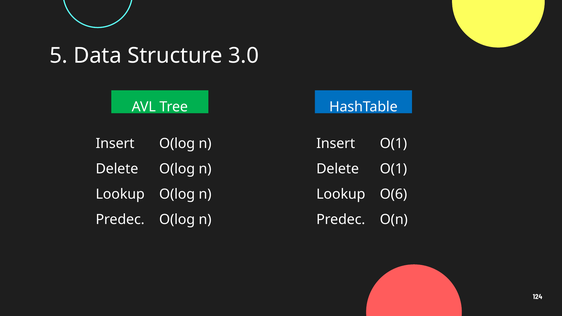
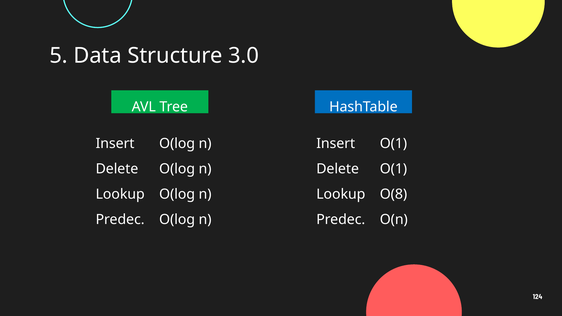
O(6: O(6 -> O(8
